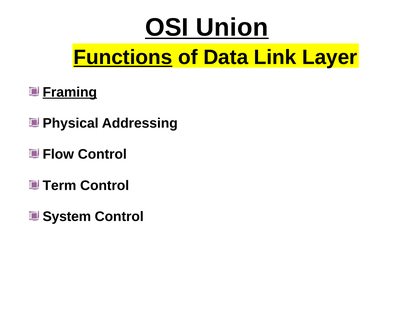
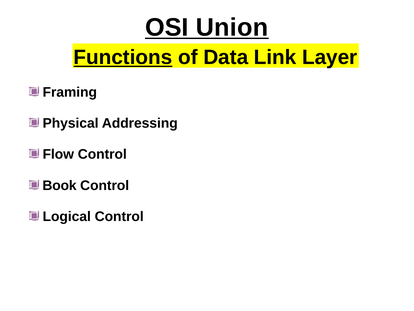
Framing underline: present -> none
Term: Term -> Book
System: System -> Logical
